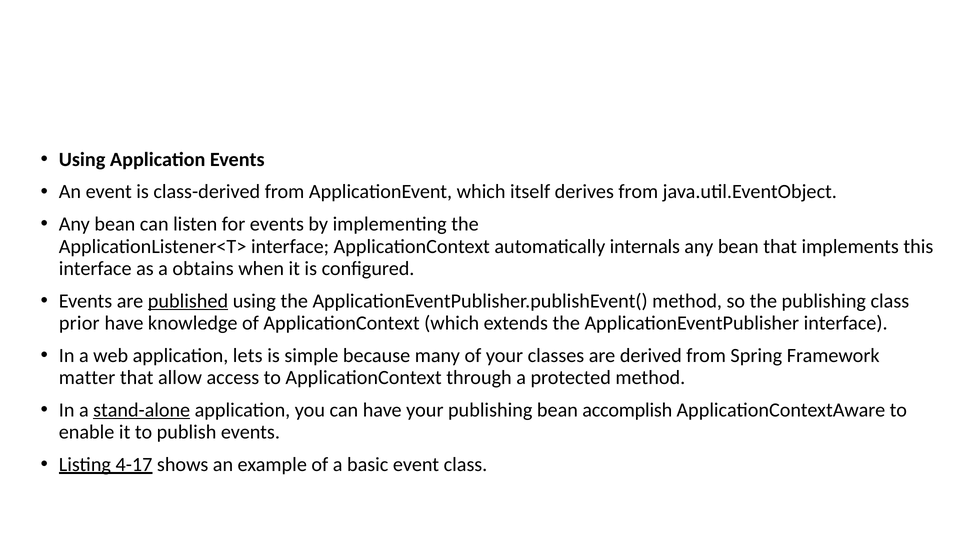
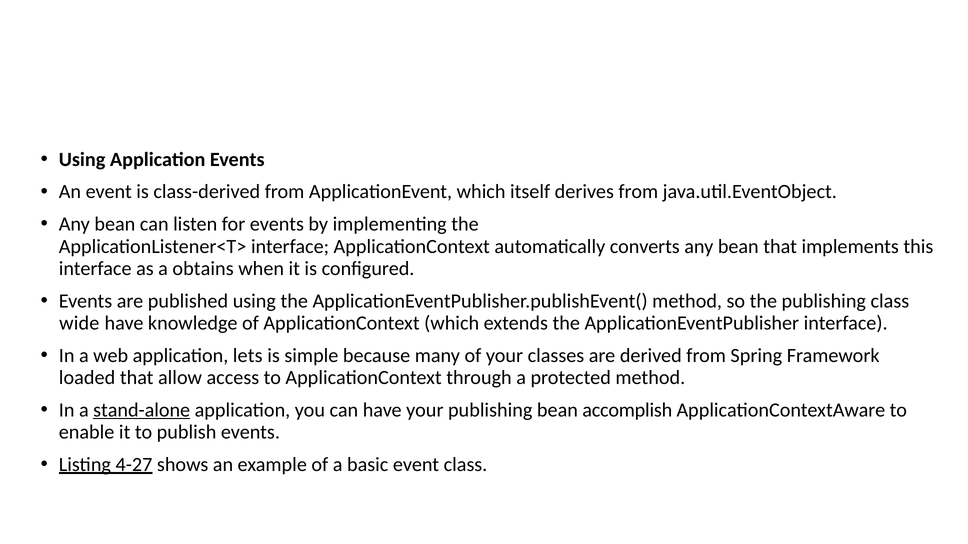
internals: internals -> converts
published underline: present -> none
prior: prior -> wide
matter: matter -> loaded
4-17: 4-17 -> 4-27
